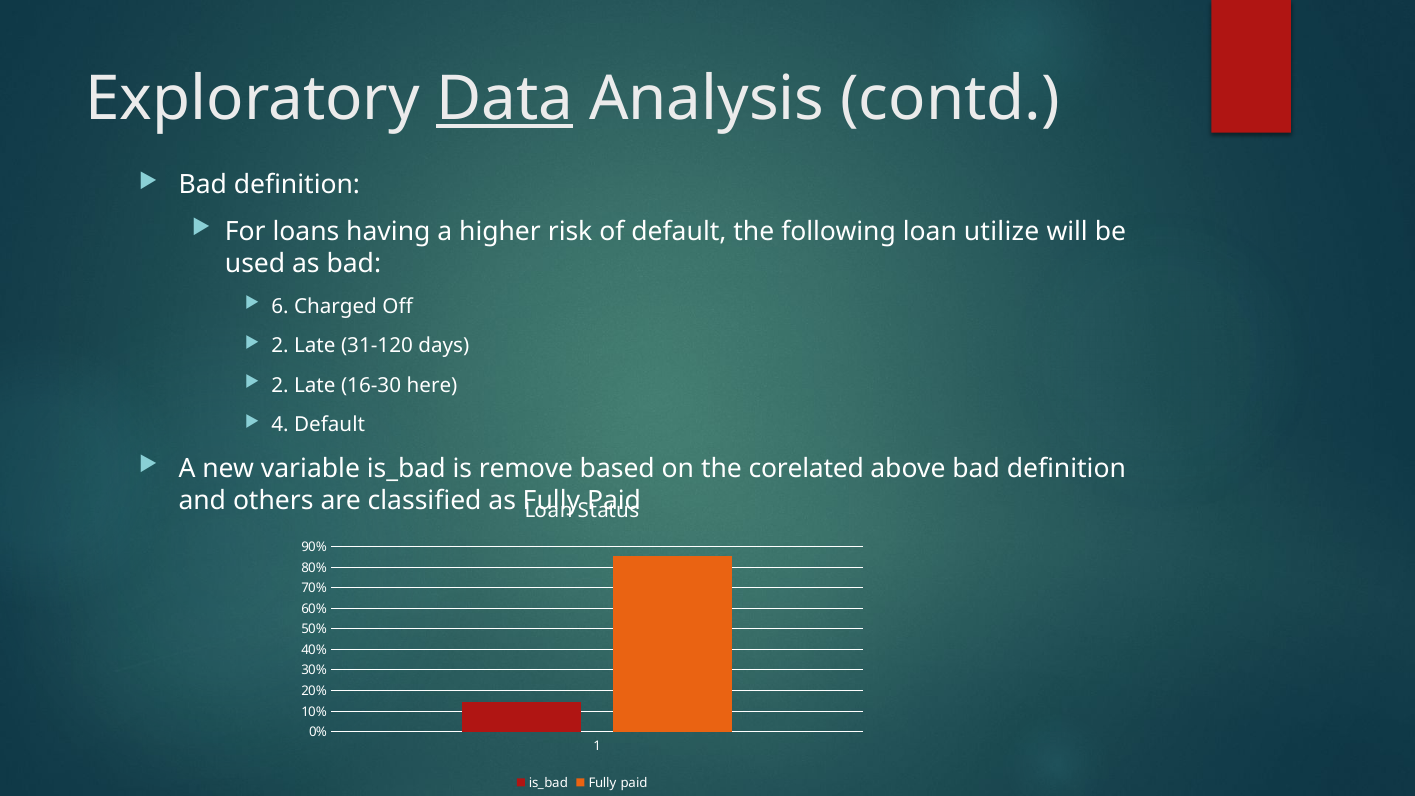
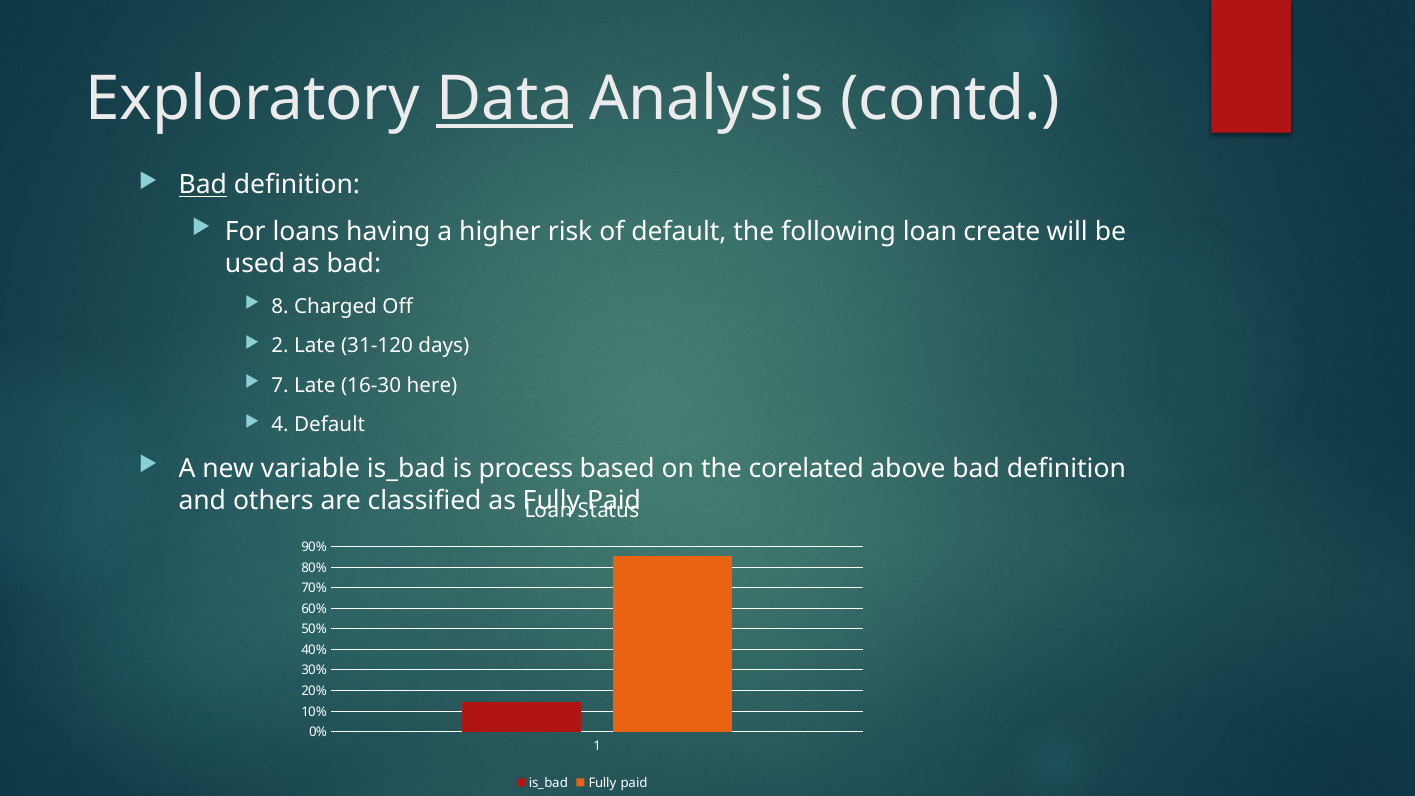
Bad at (203, 185) underline: none -> present
utilize: utilize -> create
6: 6 -> 8
2 at (280, 385): 2 -> 7
remove: remove -> process
